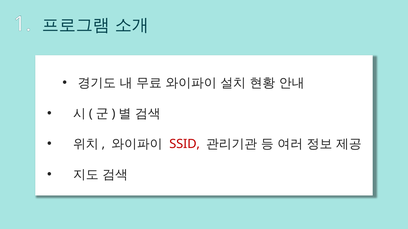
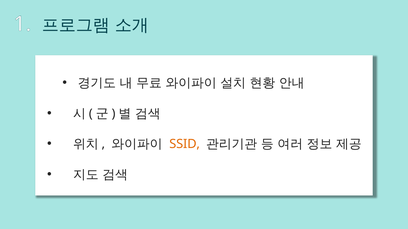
SSID colour: red -> orange
